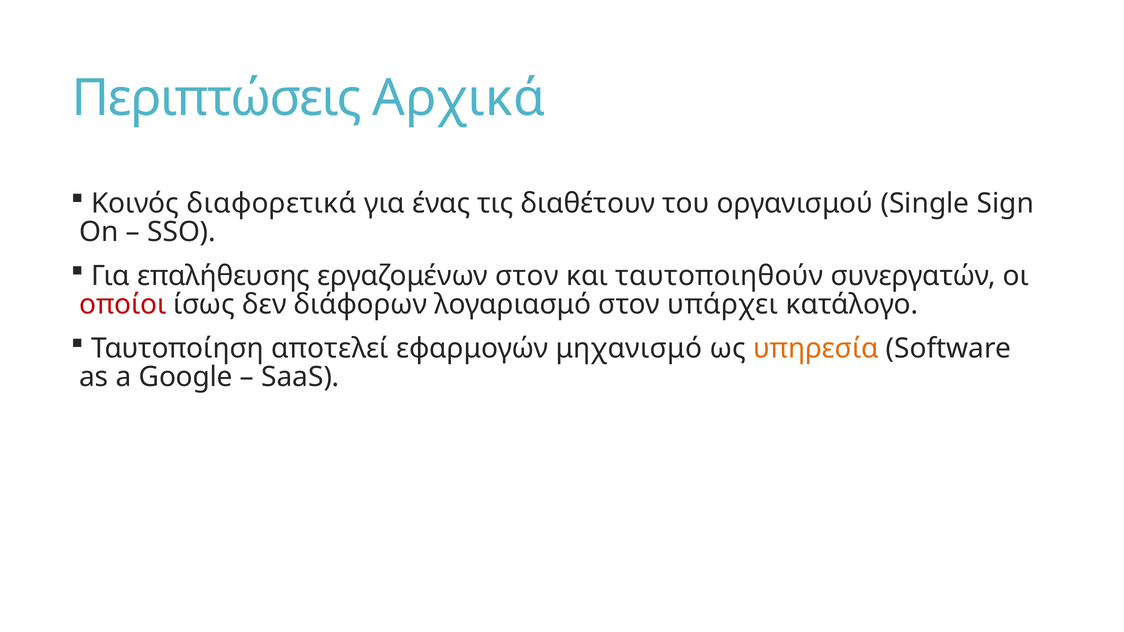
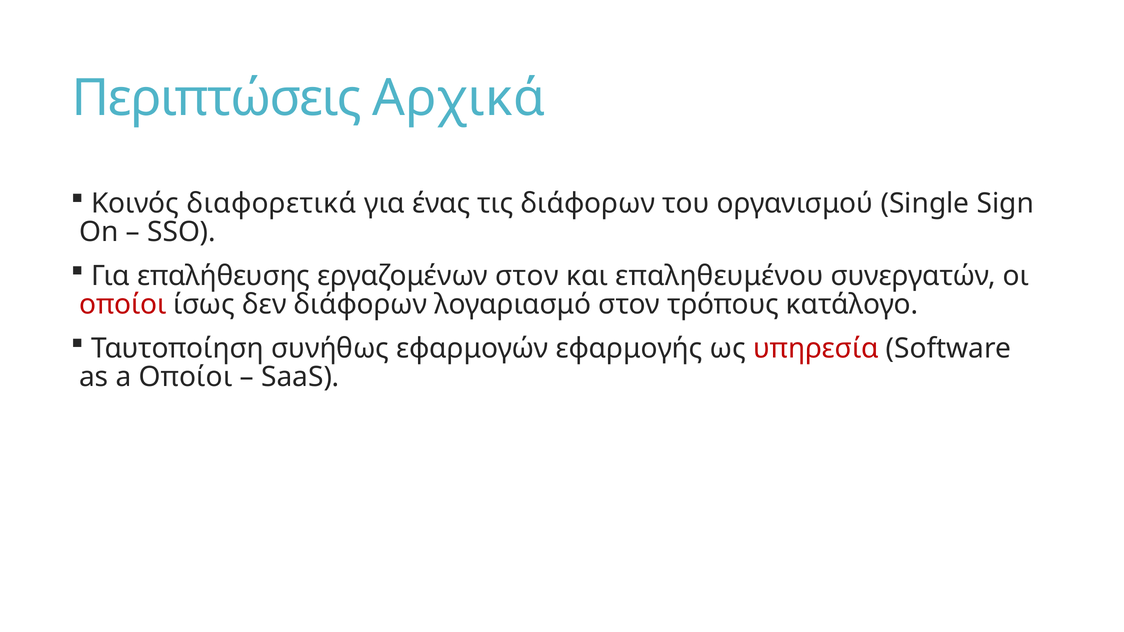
τις διαθέτουν: διαθέτουν -> διάφορων
ταυτοποιηθούν: ταυτοποιηθούν -> επαληθευμένου
υπάρχει: υπάρχει -> τρόπους
αποτελεί: αποτελεί -> συνήθως
μηχανισμό: μηχανισμό -> εφαρμογής
υπηρεσία colour: orange -> red
a Google: Google -> Οποίοι
